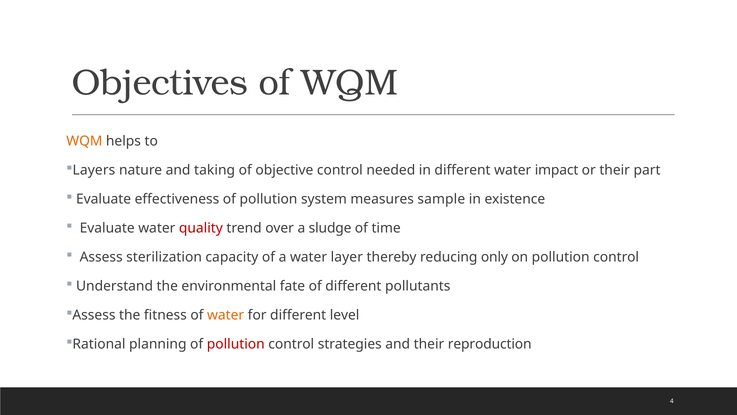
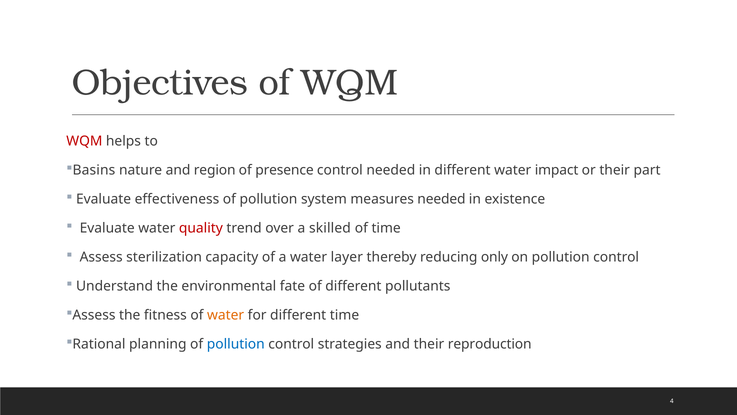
WQM at (84, 141) colour: orange -> red
Layers: Layers -> Basins
taking: taking -> region
objective: objective -> presence
measures sample: sample -> needed
sludge: sludge -> skilled
different level: level -> time
pollution at (236, 344) colour: red -> blue
